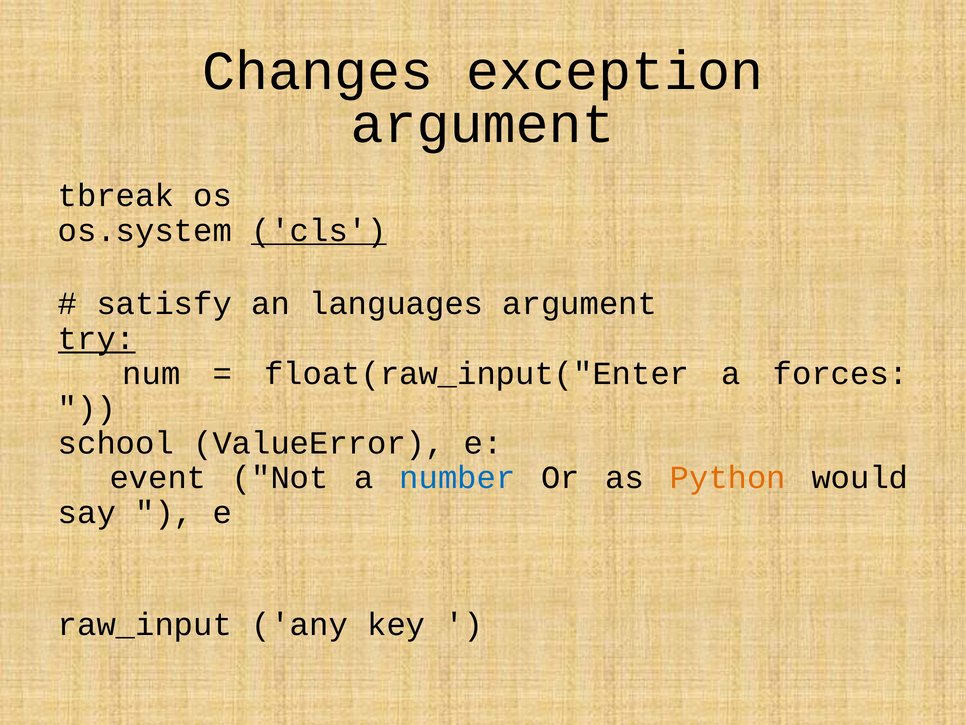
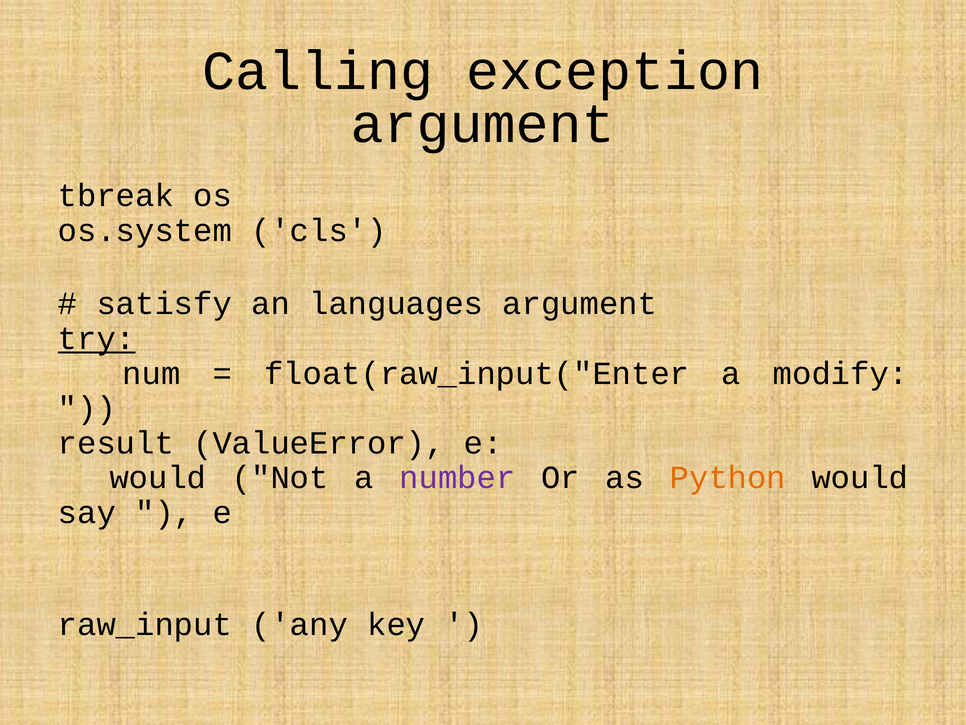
Changes: Changes -> Calling
cls underline: present -> none
forces: forces -> modify
school: school -> result
event at (158, 477): event -> would
number colour: blue -> purple
